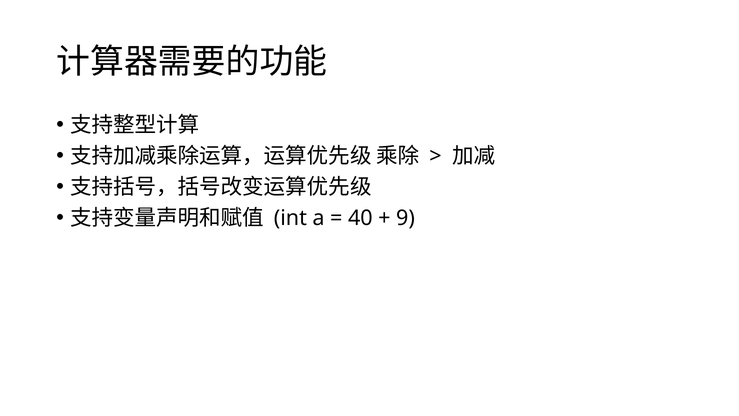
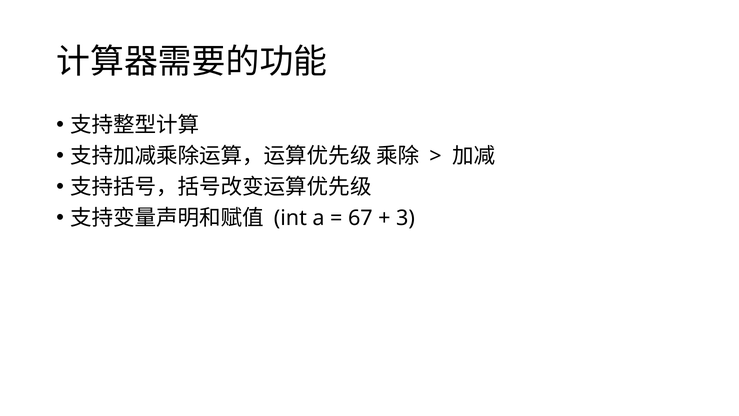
40: 40 -> 67
9: 9 -> 3
